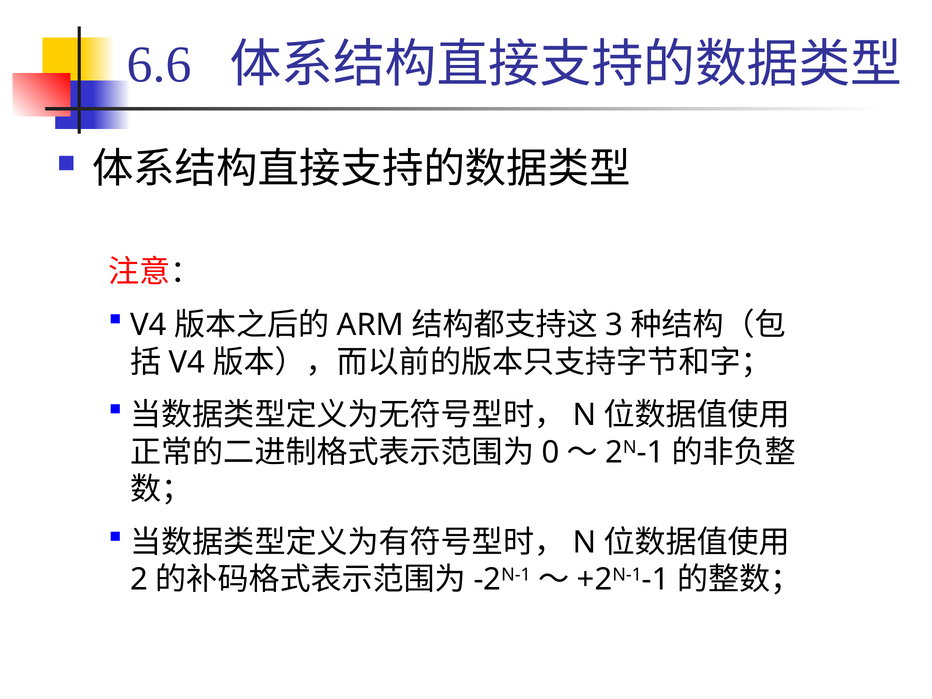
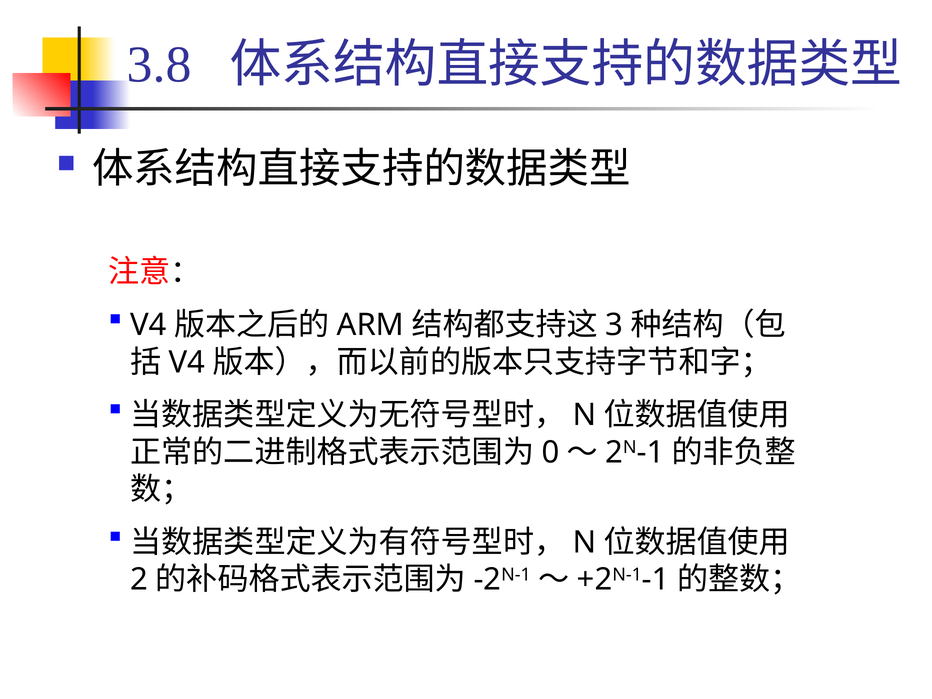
6.6: 6.6 -> 3.8
